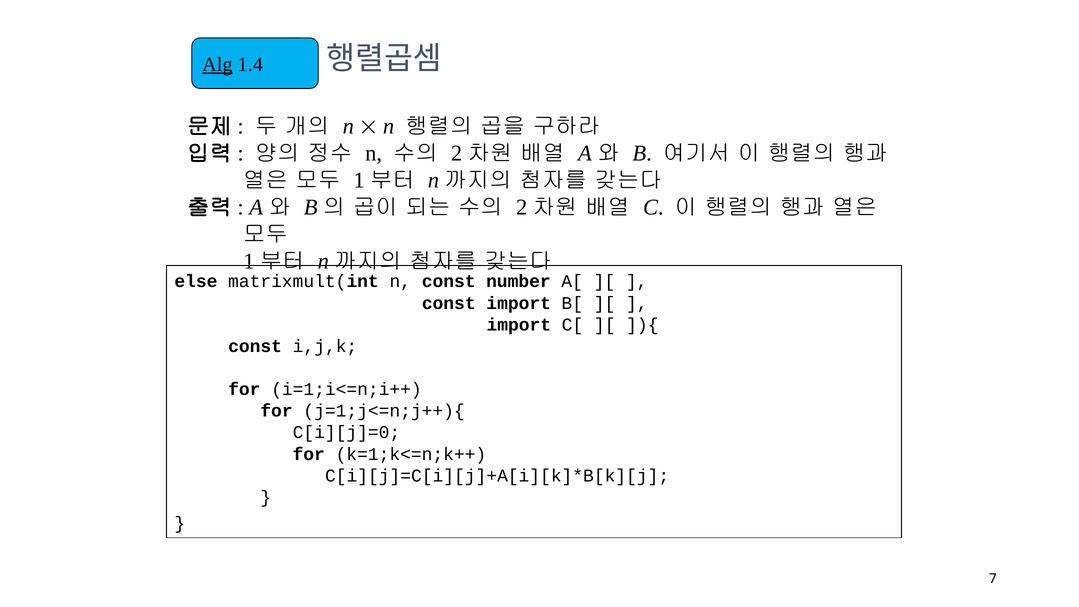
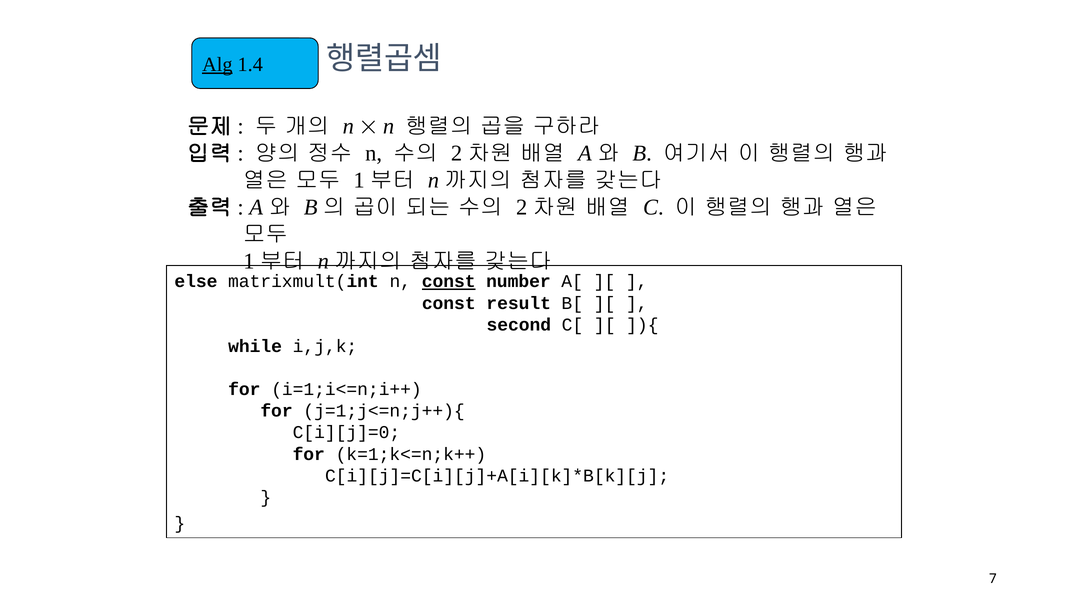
const at (449, 282) underline: none -> present
const import: import -> result
import at (519, 325): import -> second
const at (255, 346): const -> while
